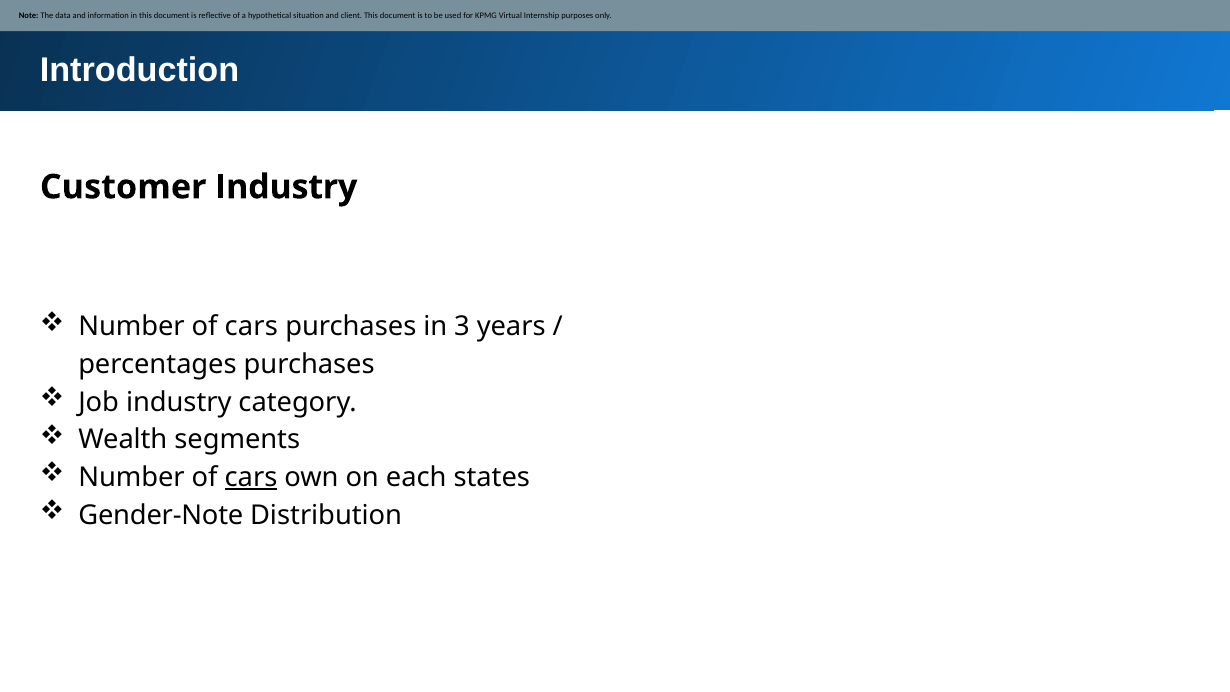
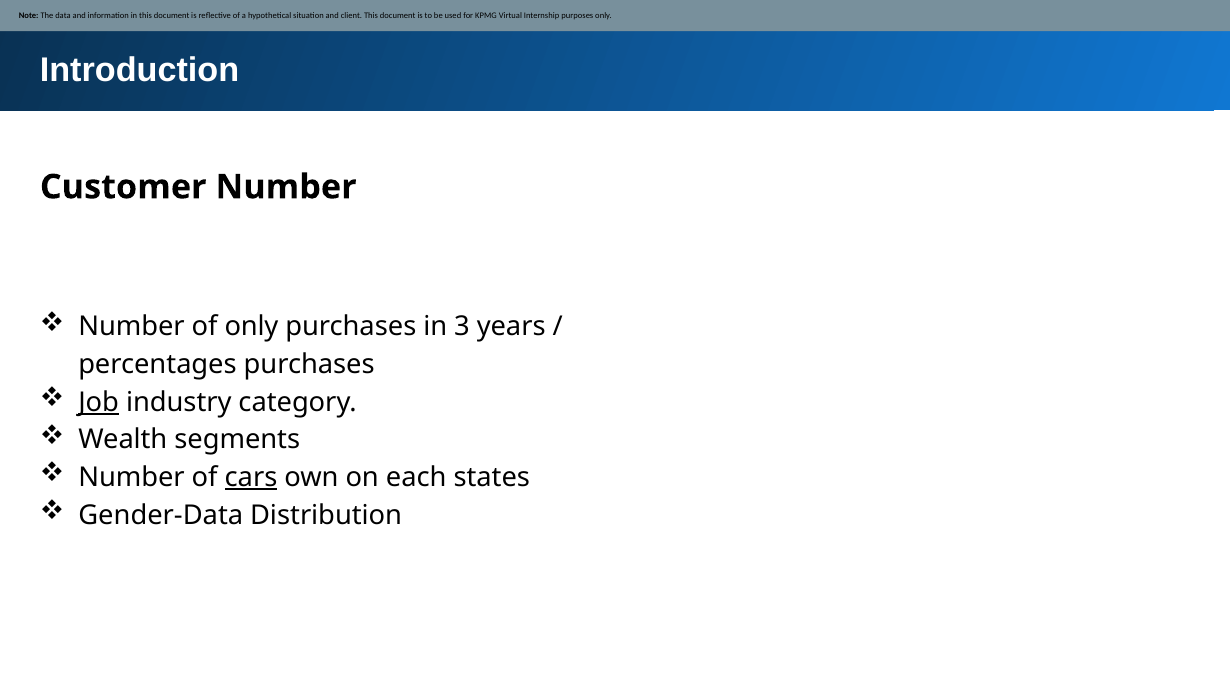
Customer Industry: Industry -> Number
cars at (251, 327): cars -> only
Job underline: none -> present
Gender-Note: Gender-Note -> Gender-Data
